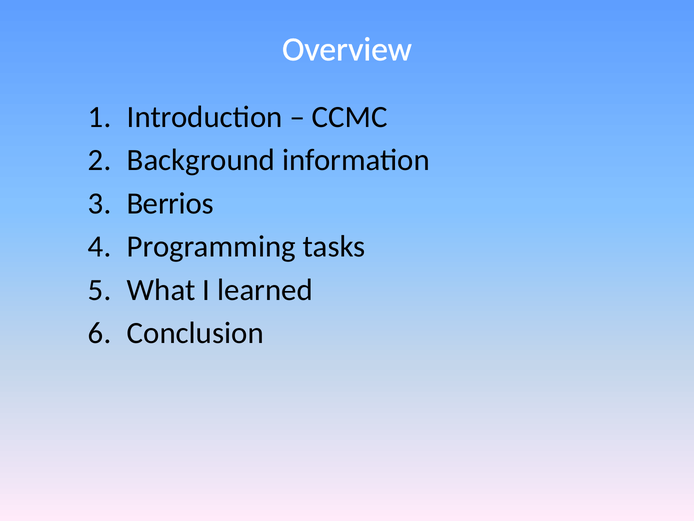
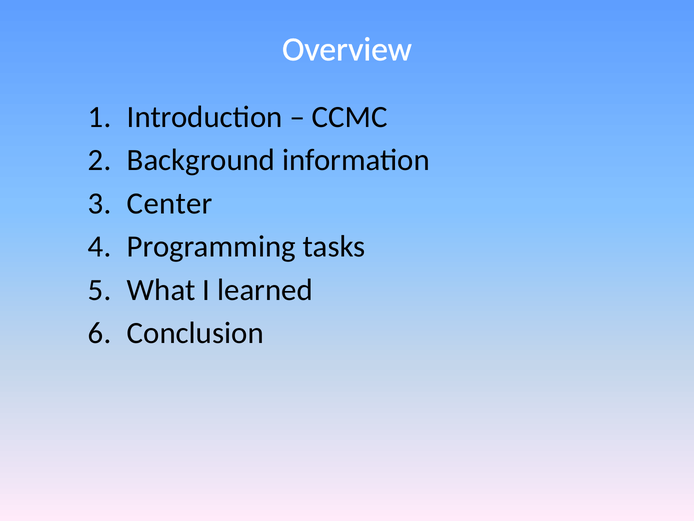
Berrios: Berrios -> Center
